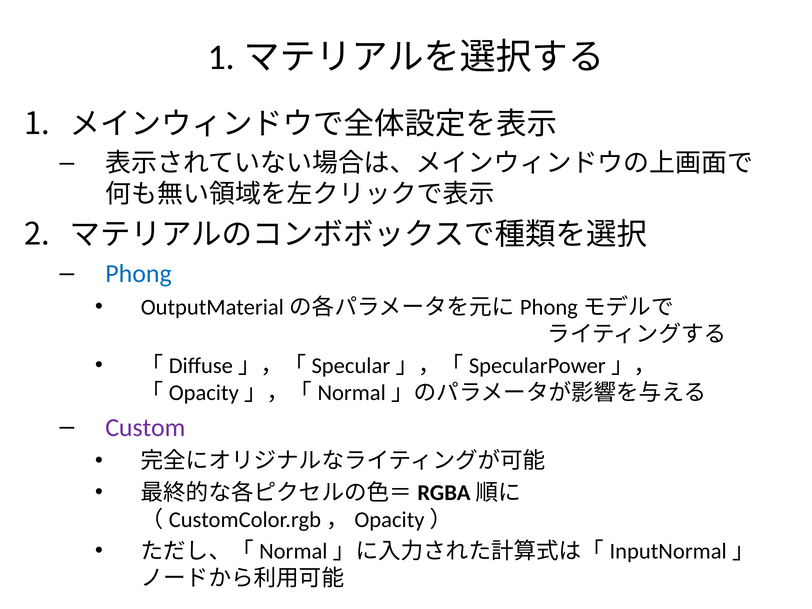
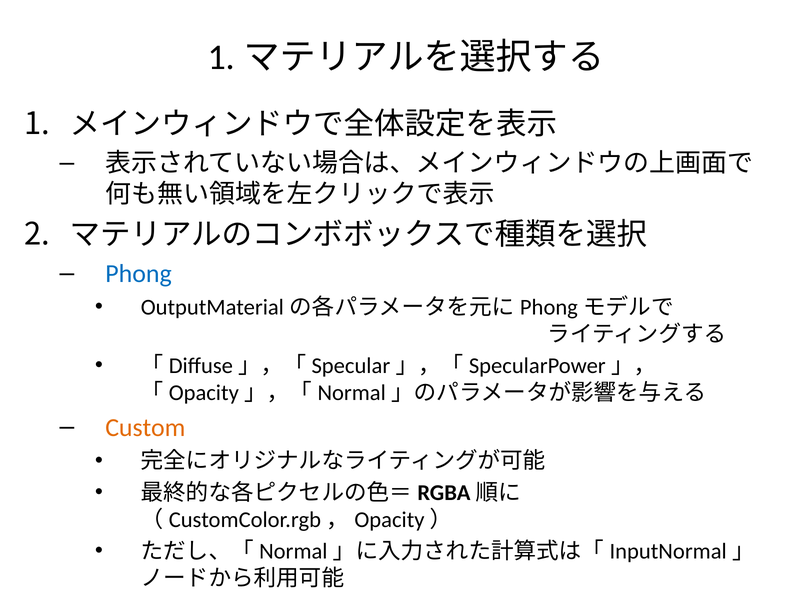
Custom colour: purple -> orange
